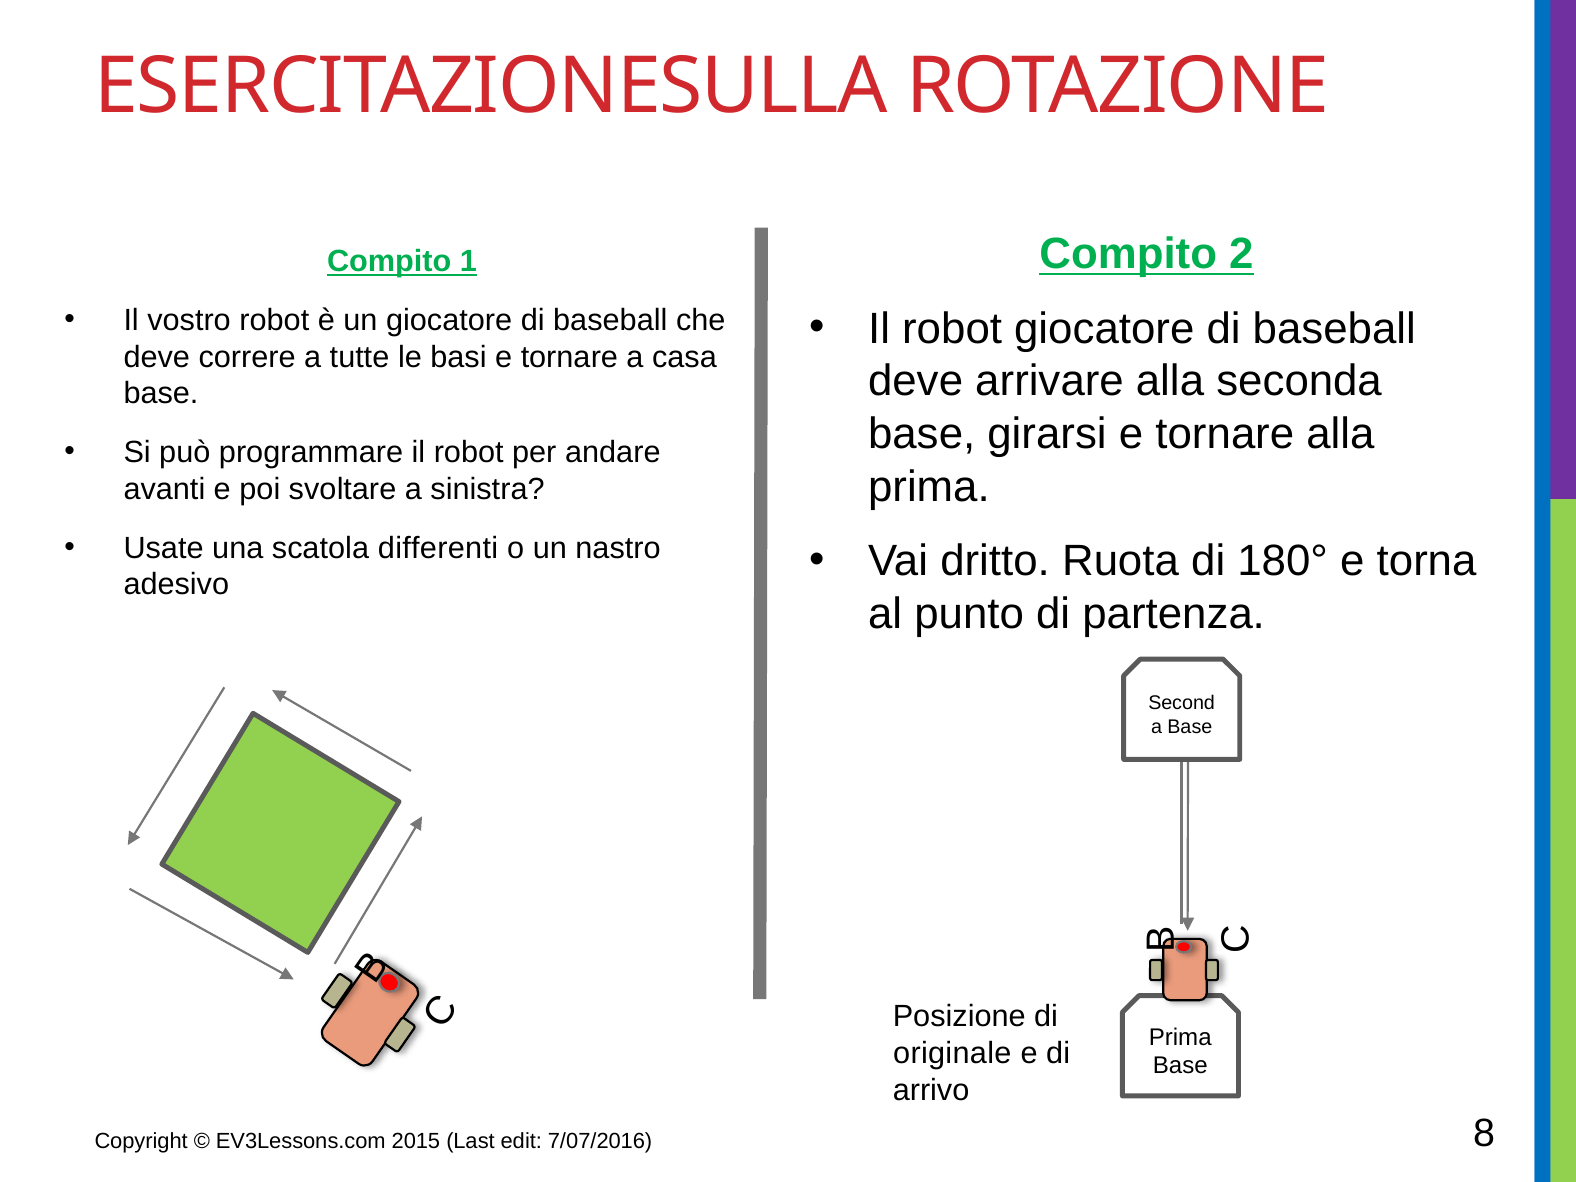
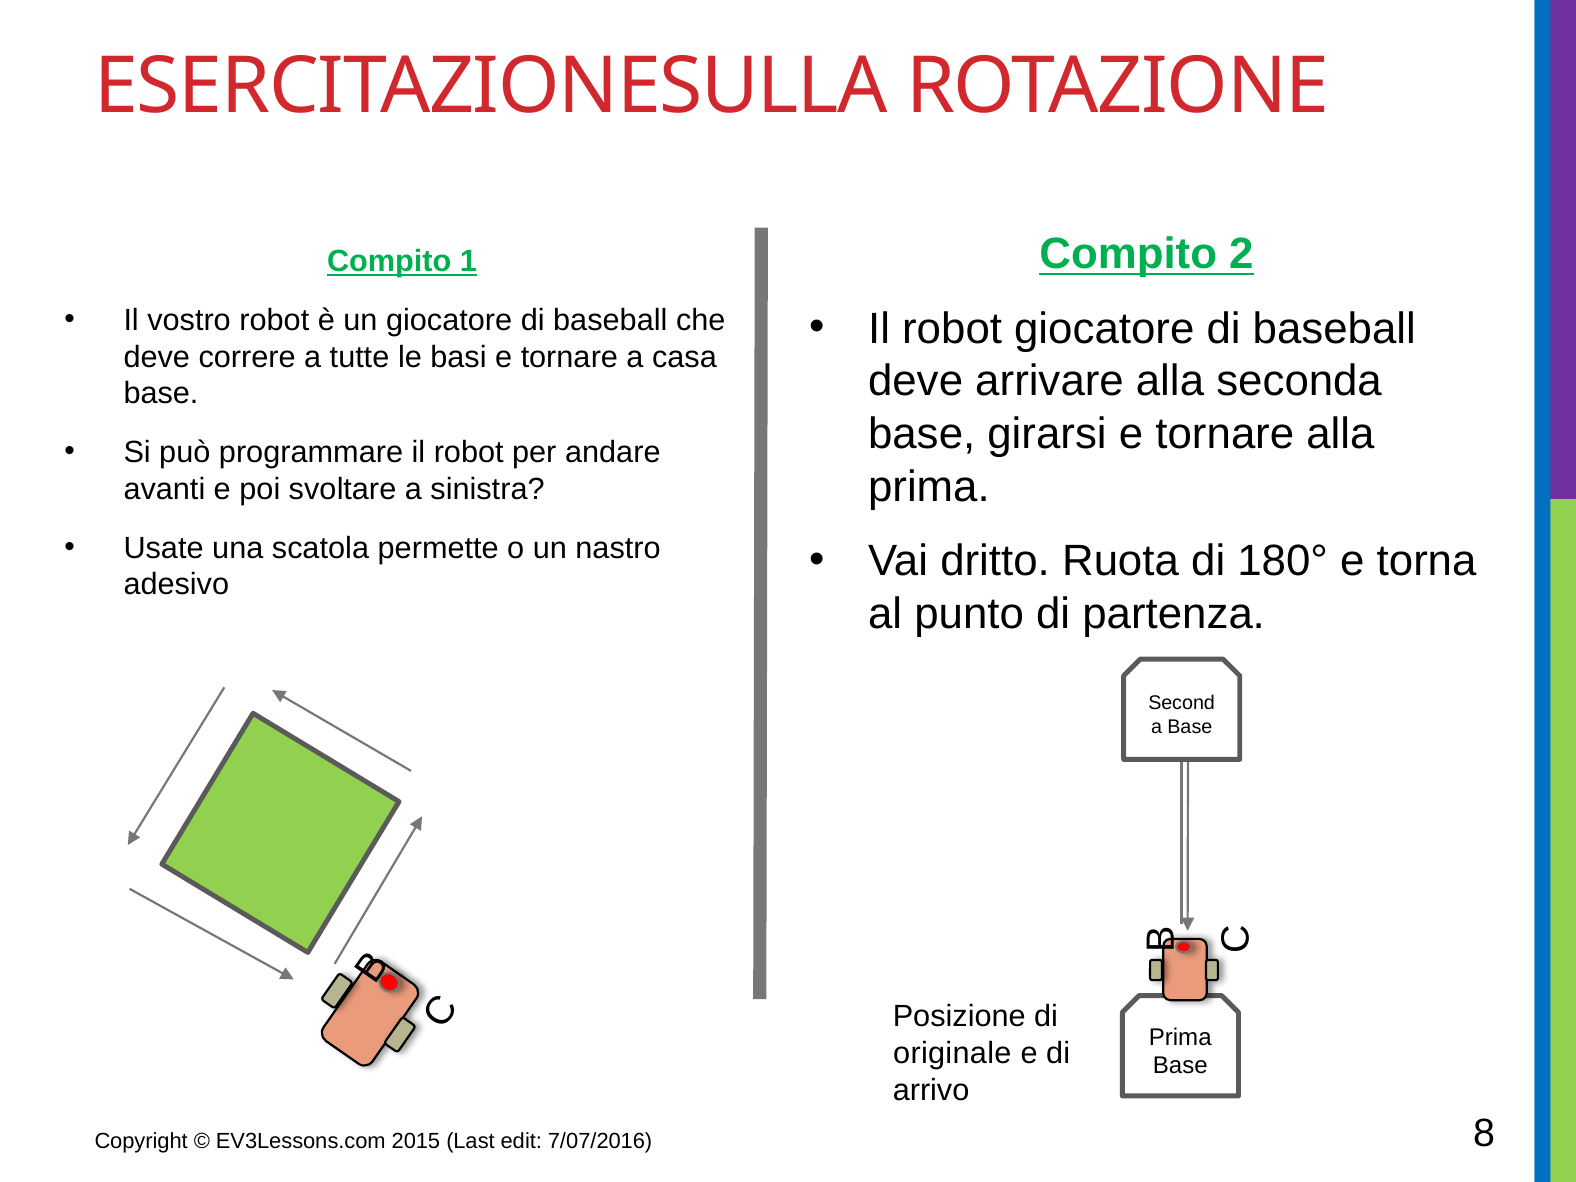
differenti: differenti -> permette
